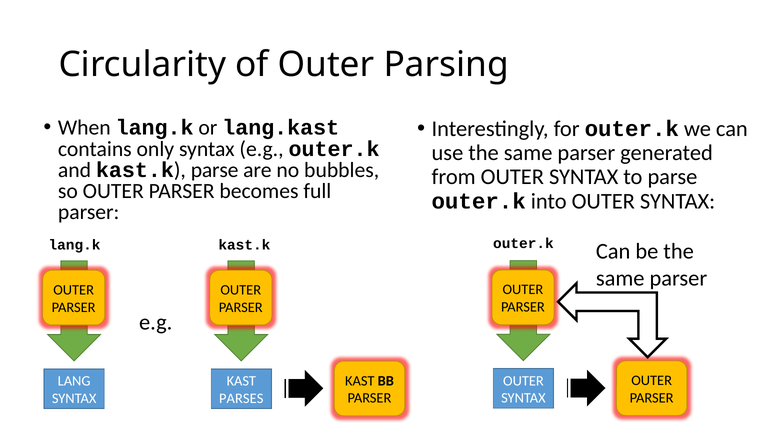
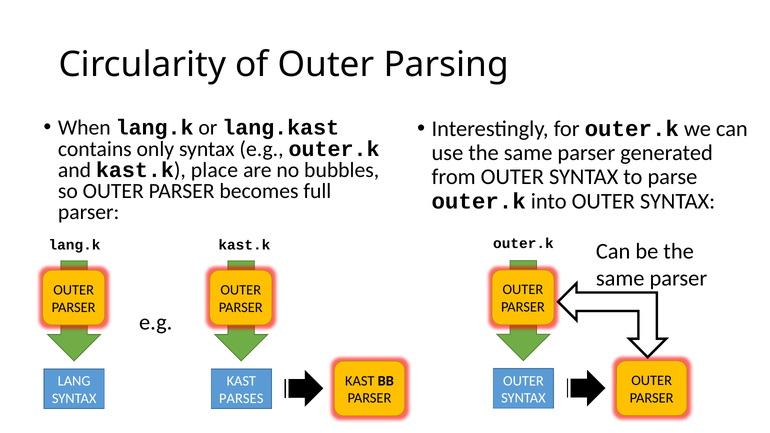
kast.k parse: parse -> place
